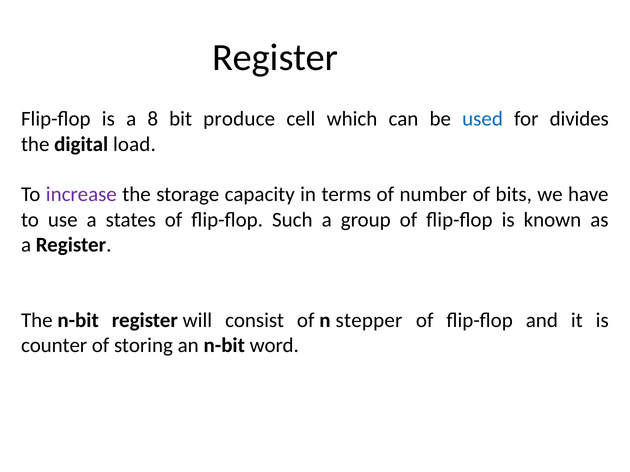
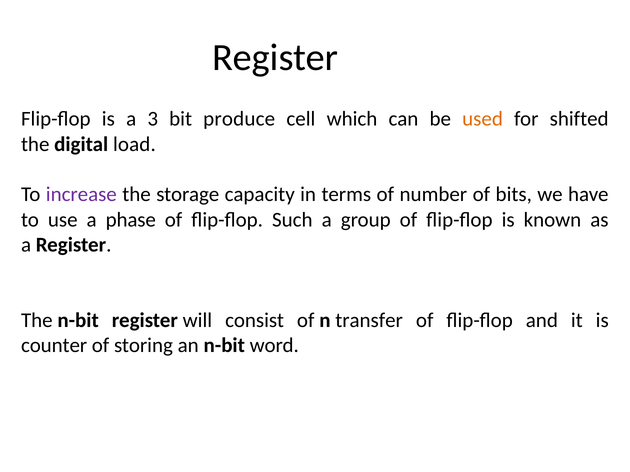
8: 8 -> 3
used colour: blue -> orange
divides: divides -> shifted
states: states -> phase
stepper: stepper -> transfer
